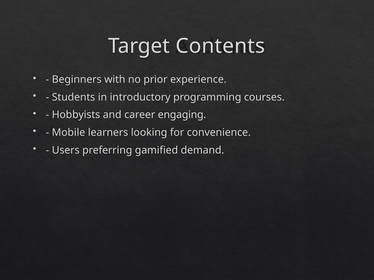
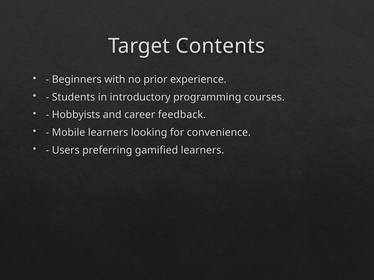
engaging: engaging -> feedback
gamified demand: demand -> learners
